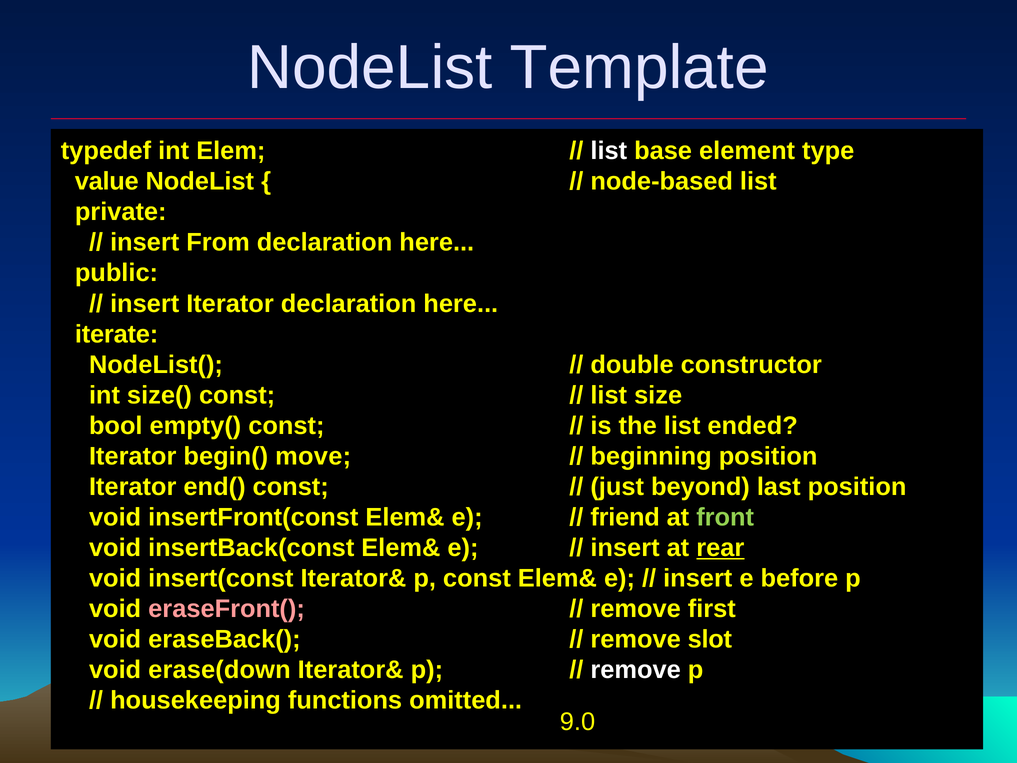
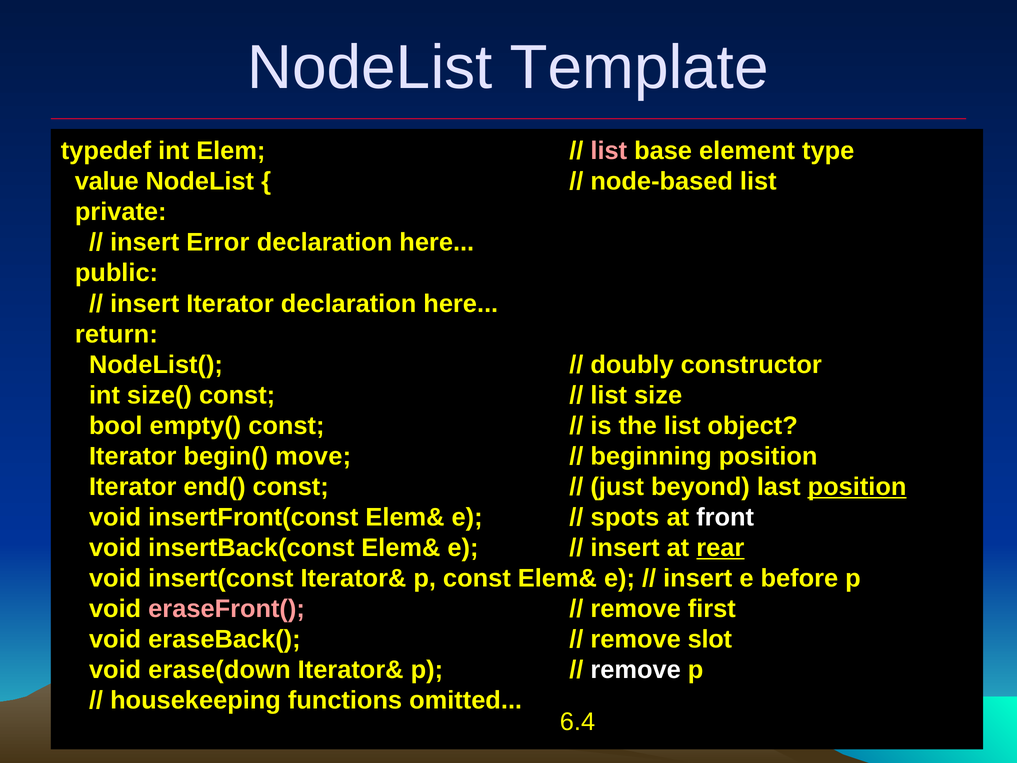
list at (609, 151) colour: white -> pink
From: From -> Error
iterate: iterate -> return
double: double -> doubly
ended: ended -> object
position at (857, 487) underline: none -> present
friend: friend -> spots
front colour: light green -> white
9.0: 9.0 -> 6.4
